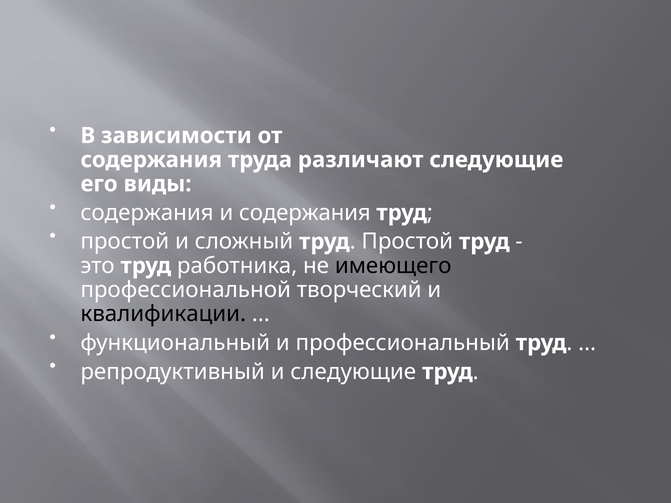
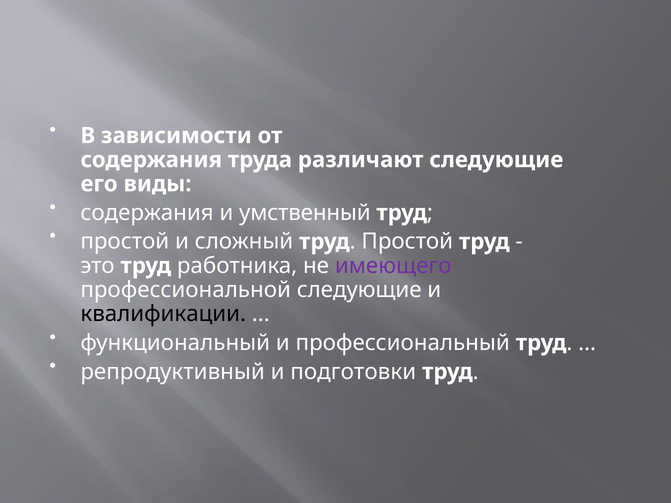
и содержания: содержания -> умственный
имеющего colour: black -> purple
профессиональной творческий: творческий -> следующие
и следующие: следующие -> подготовки
